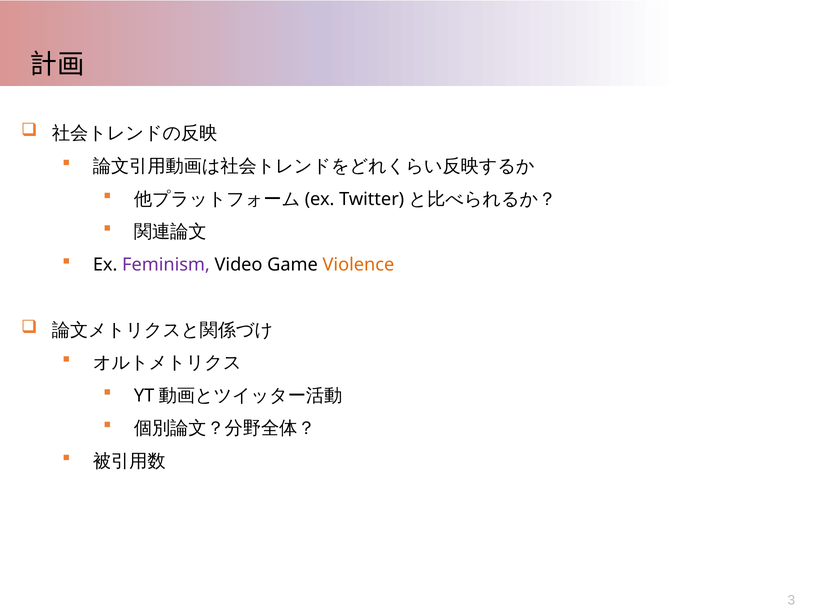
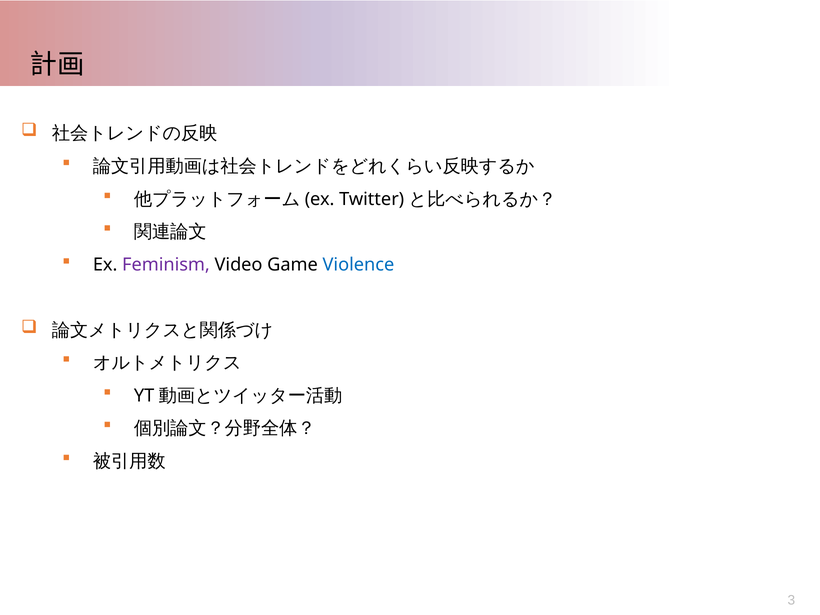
Violence colour: orange -> blue
